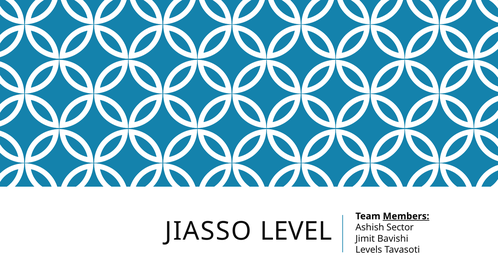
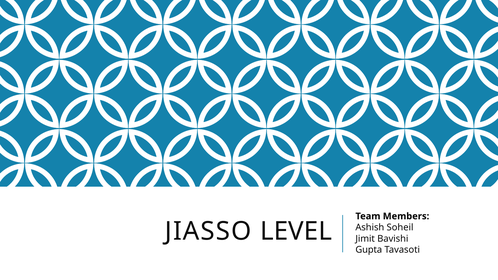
Members underline: present -> none
Sector: Sector -> Soheil
Levels: Levels -> Gupta
